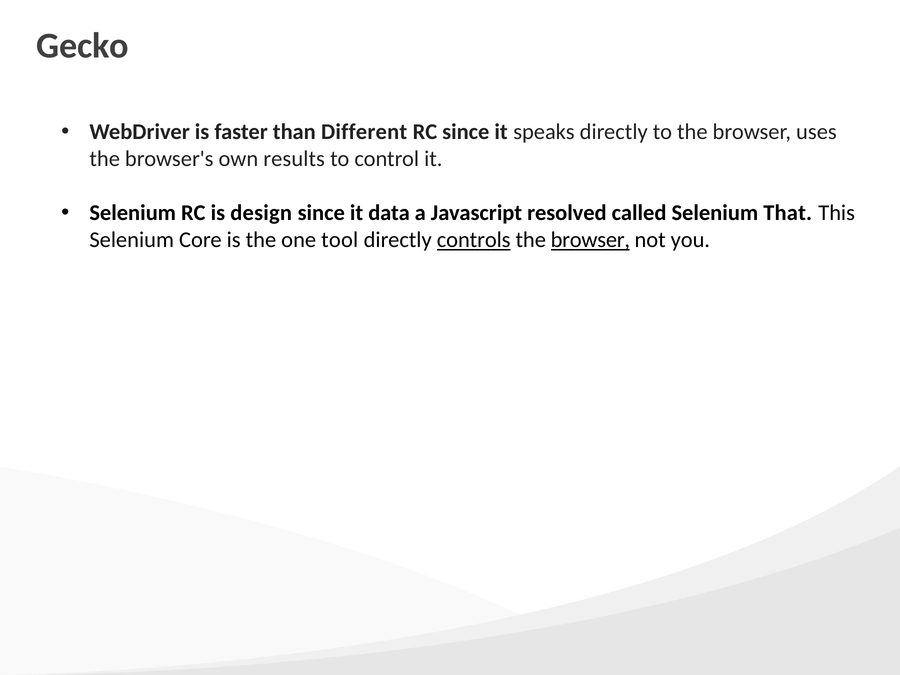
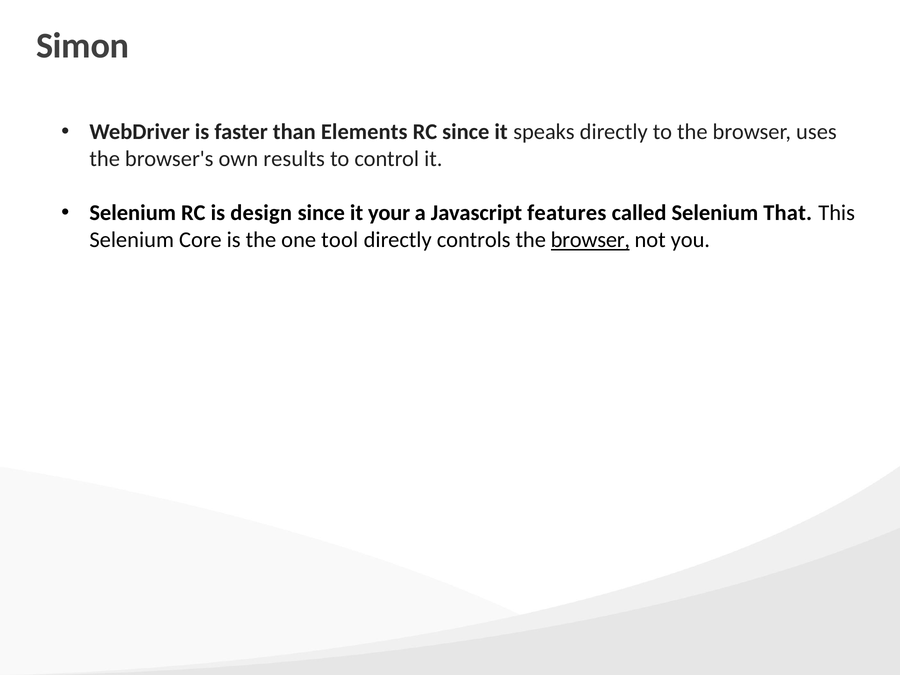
Gecko: Gecko -> Simon
Different: Different -> Elements
data: data -> your
resolved: resolved -> features
controls underline: present -> none
